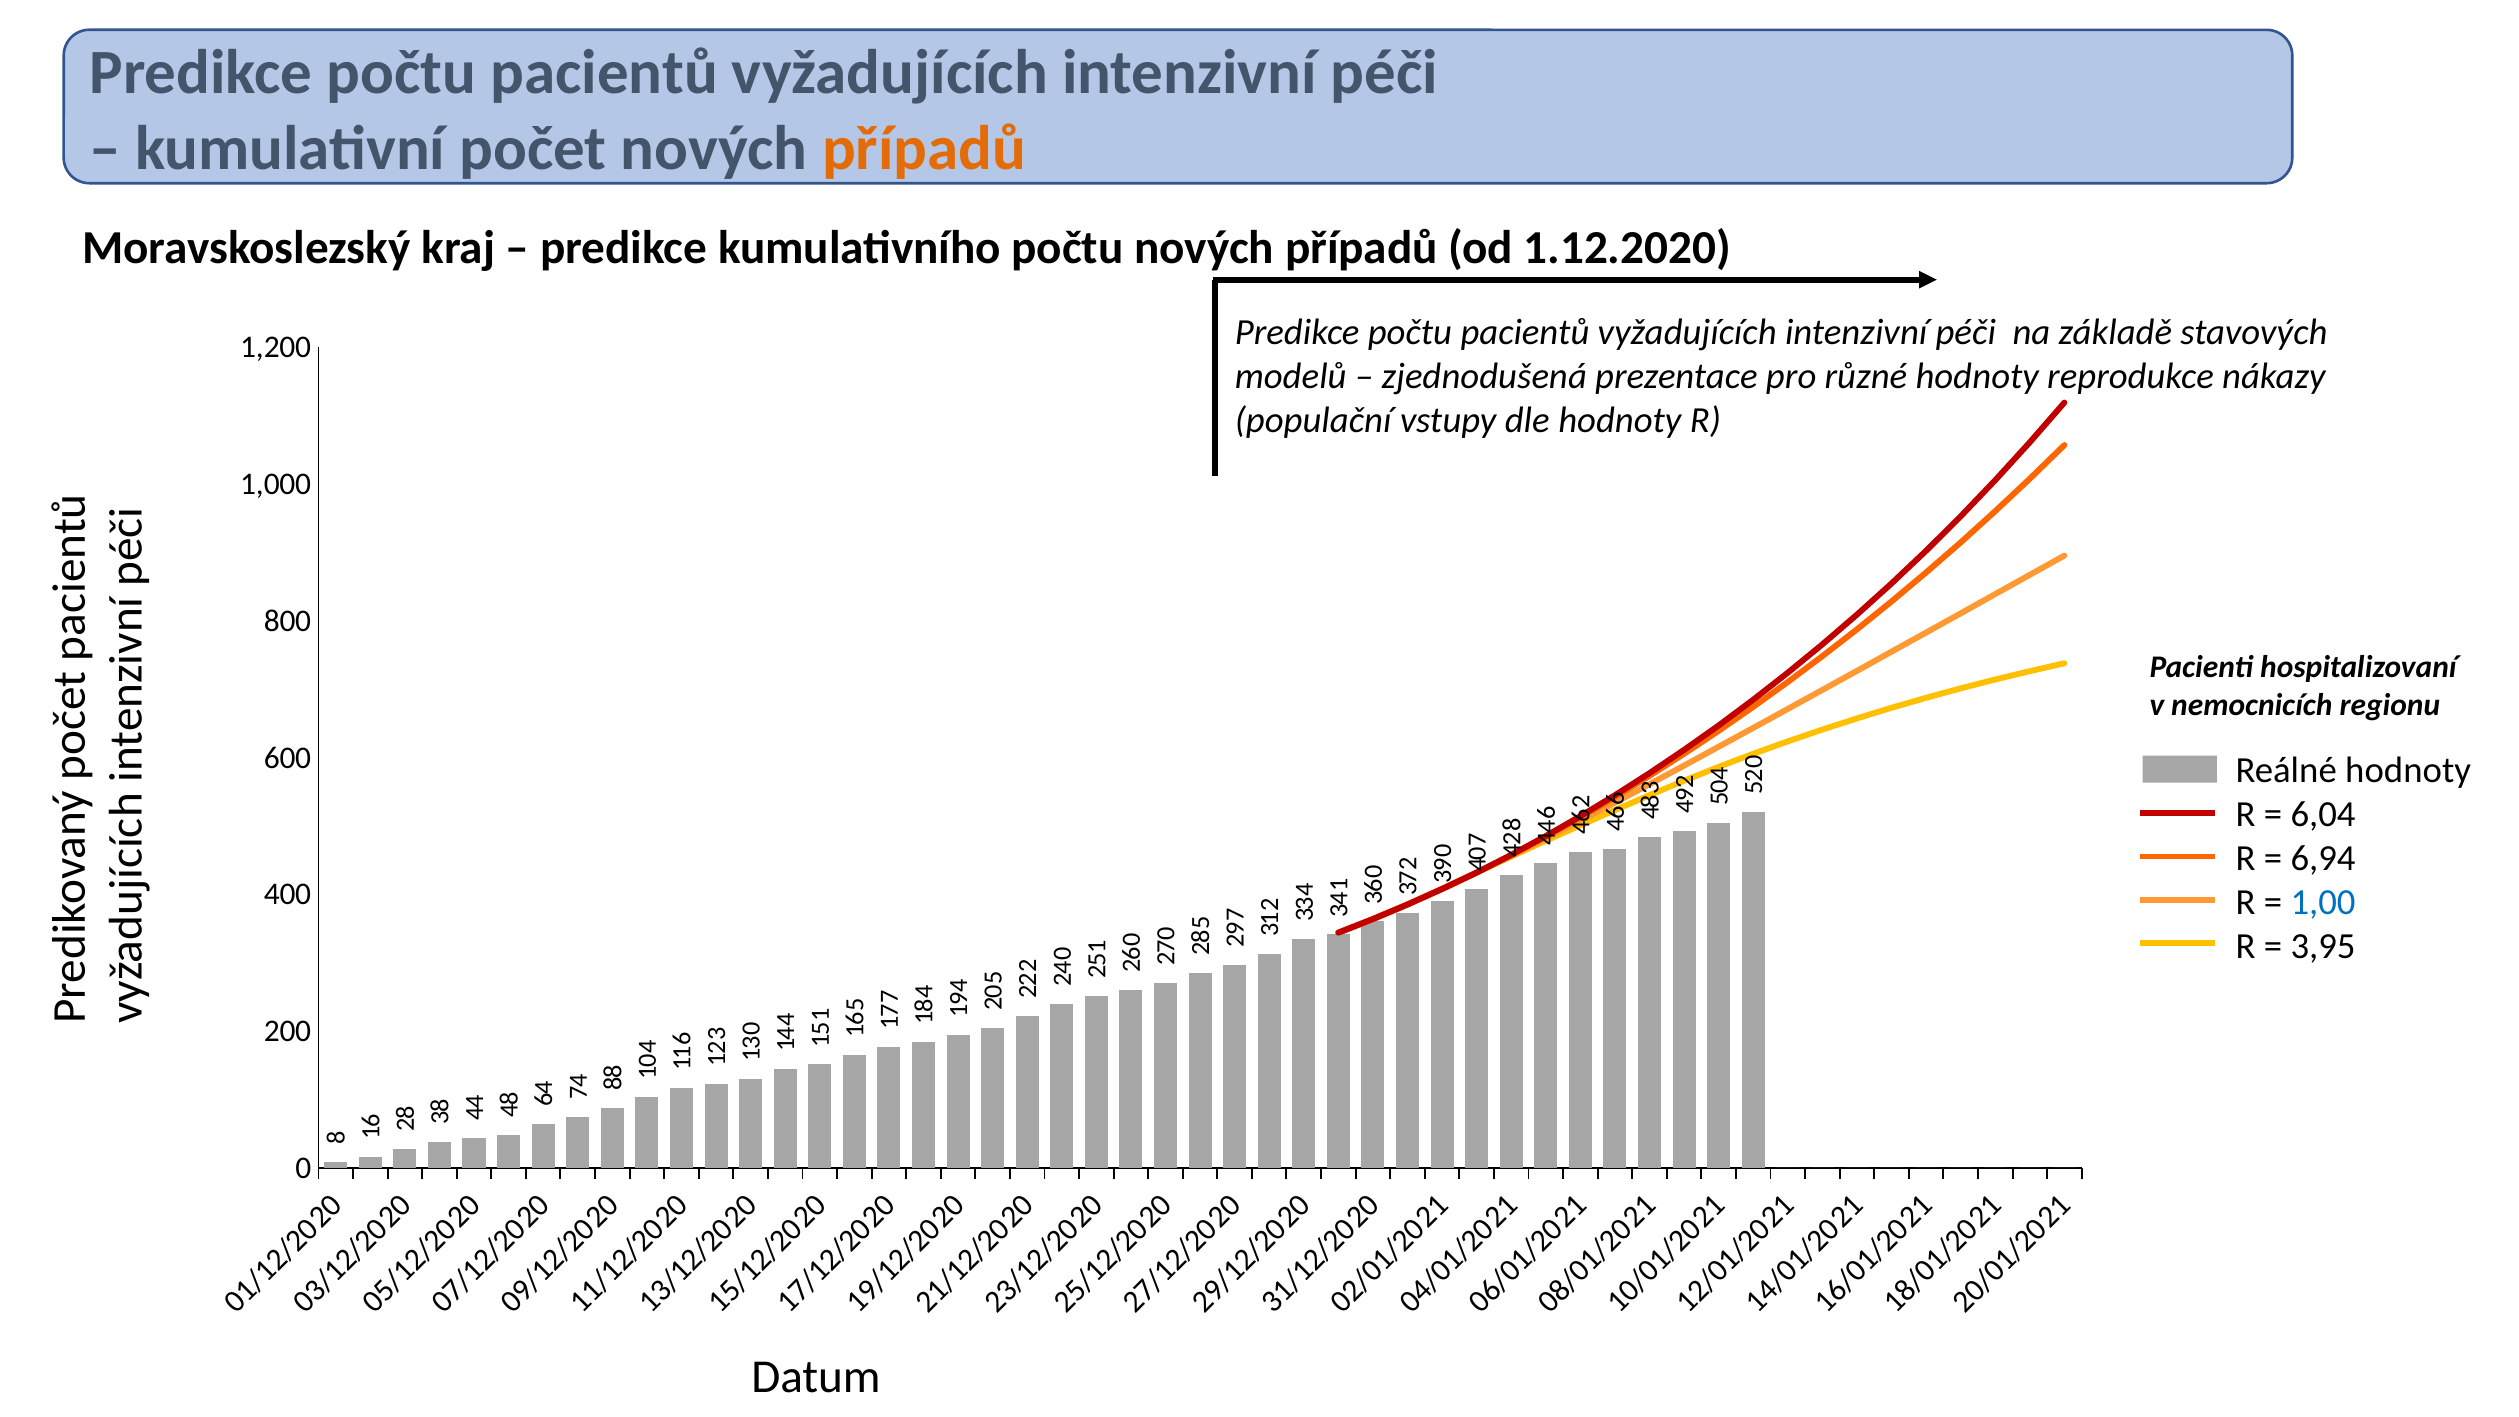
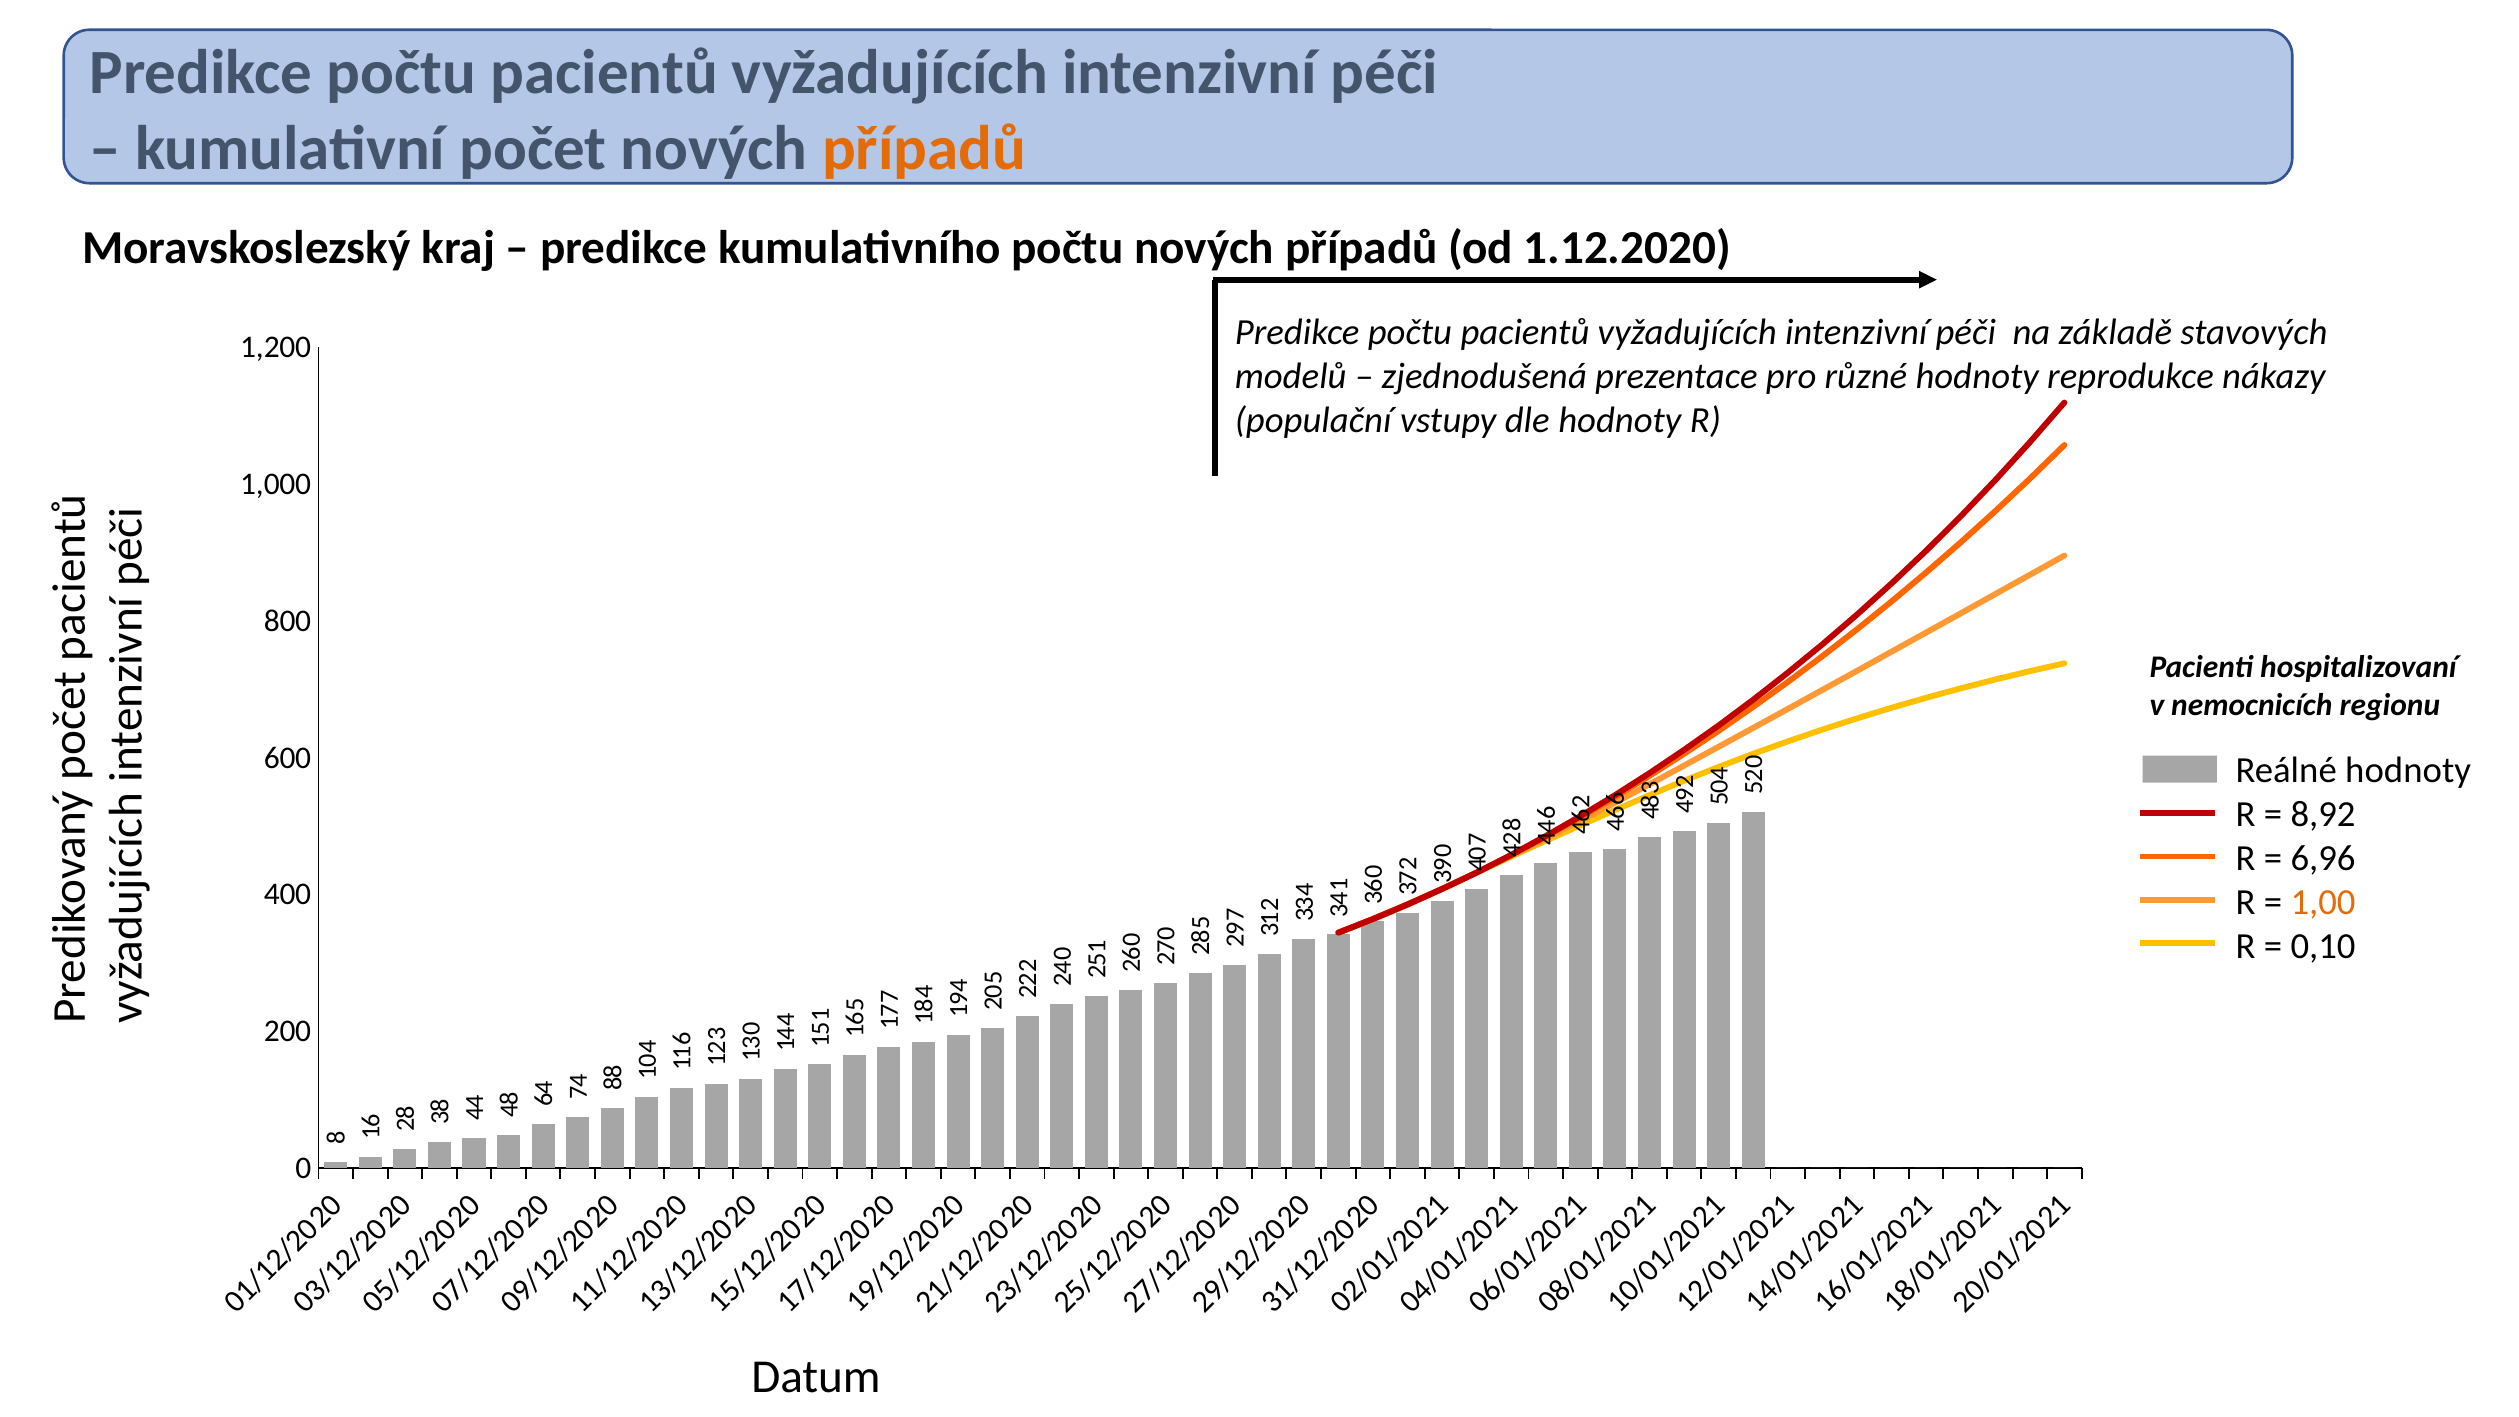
6,04: 6,04 -> 8,92
6,94: 6,94 -> 6,96
1,00 colour: blue -> orange
3,95: 3,95 -> 0,10
